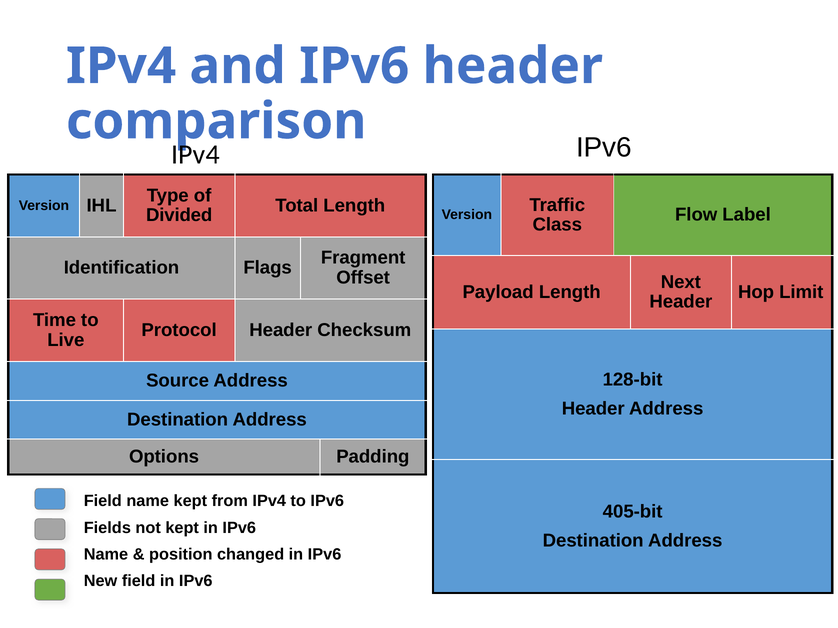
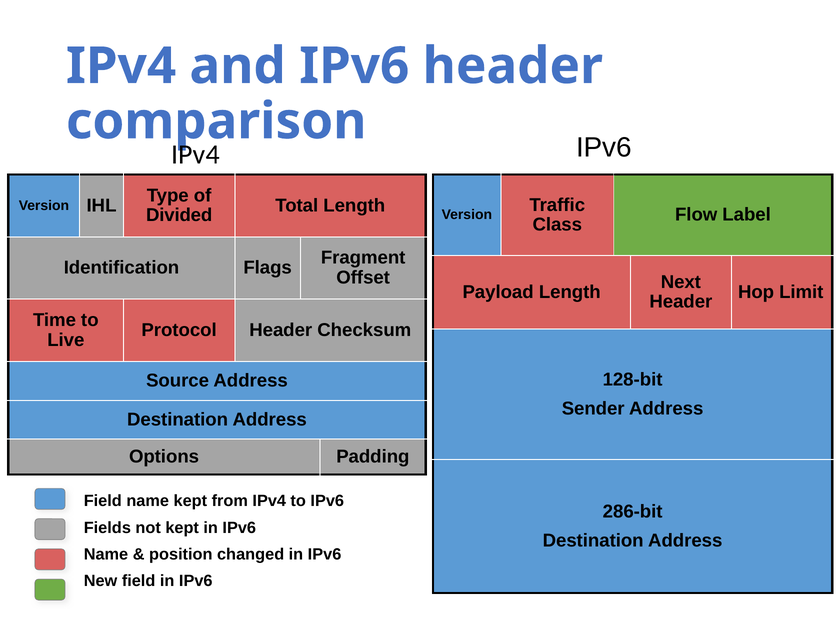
Header at (593, 409): Header -> Sender
405-bit: 405-bit -> 286-bit
